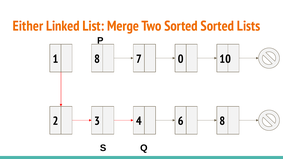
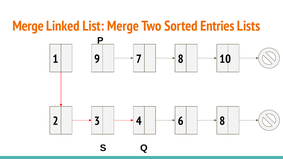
Either at (28, 26): Either -> Merge
Sorted Sorted: Sorted -> Entries
1 8: 8 -> 9
7 0: 0 -> 8
